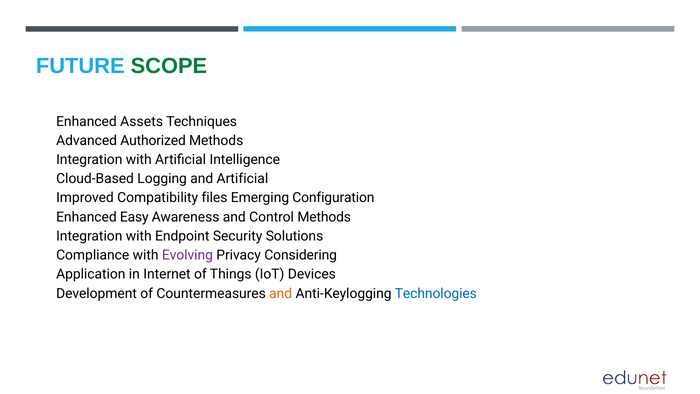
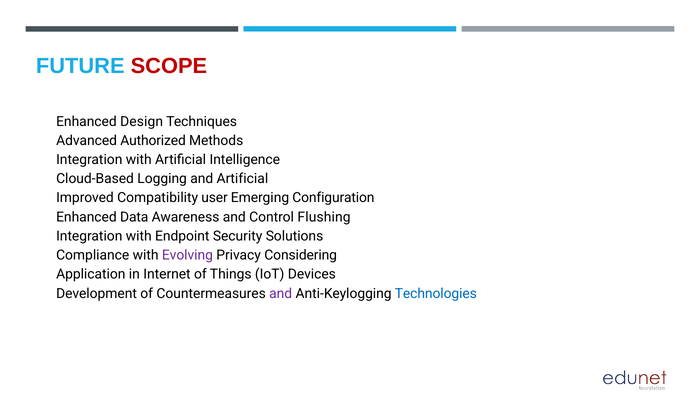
SCOPE colour: green -> red
Assets: Assets -> Design
files: files -> user
Easy: Easy -> Data
Control Methods: Methods -> Flushing
and at (281, 293) colour: orange -> purple
